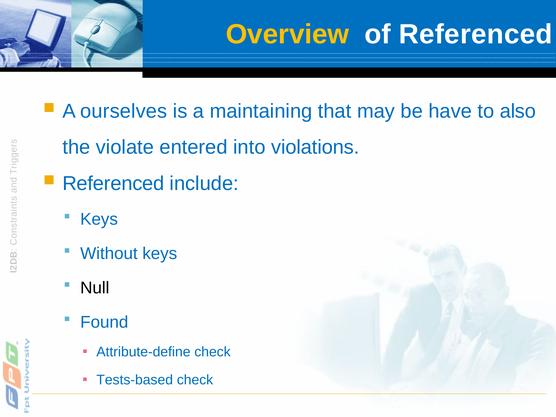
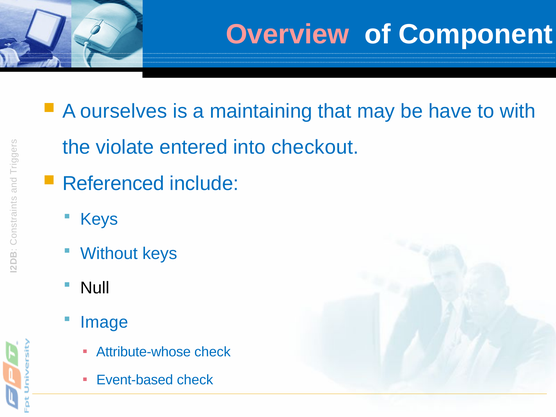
Overview colour: yellow -> pink
of Referenced: Referenced -> Component
also: also -> with
violations: violations -> checkout
Found: Found -> Image
Attribute-define: Attribute-define -> Attribute-whose
Tests-based: Tests-based -> Event-based
